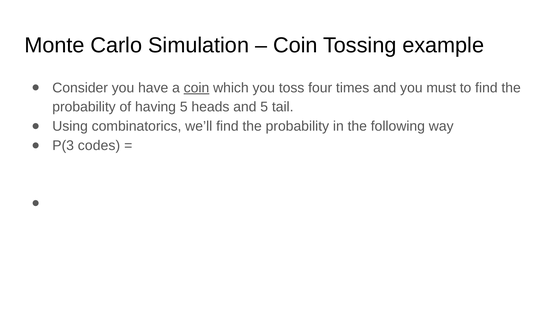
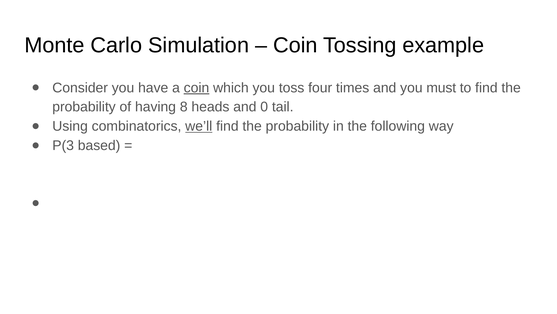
having 5: 5 -> 8
and 5: 5 -> 0
we’ll underline: none -> present
codes: codes -> based
